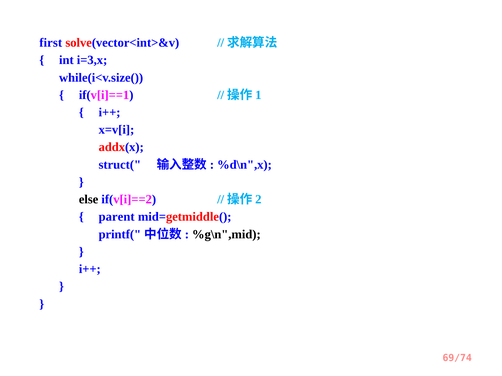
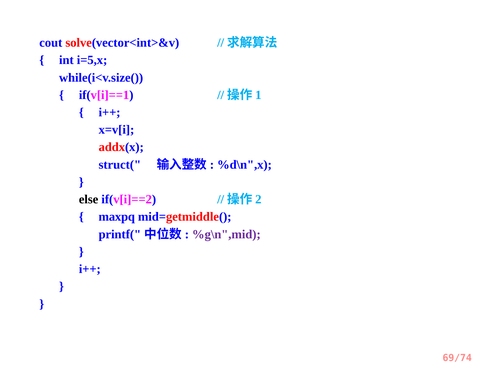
first: first -> cout
i=3,x: i=3,x -> i=5,x
parent: parent -> maxpq
%g\n",mid colour: black -> purple
